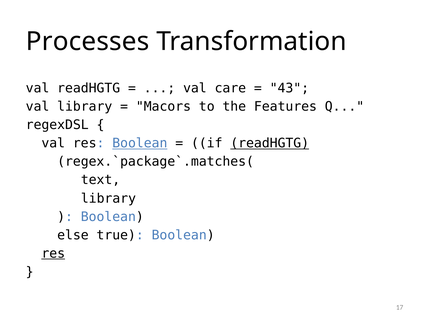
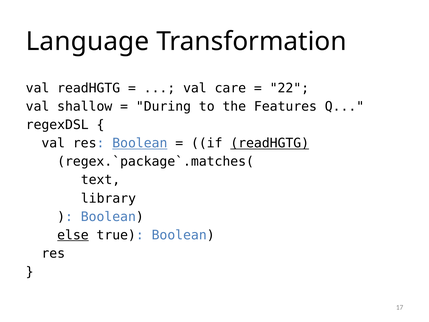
Processes: Processes -> Language
43: 43 -> 22
val library: library -> shallow
Macors: Macors -> During
else underline: none -> present
res at (53, 253) underline: present -> none
